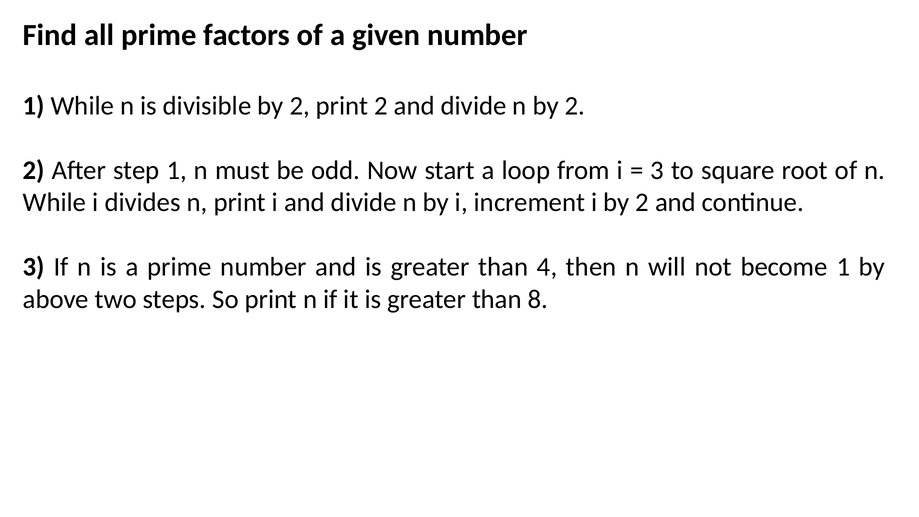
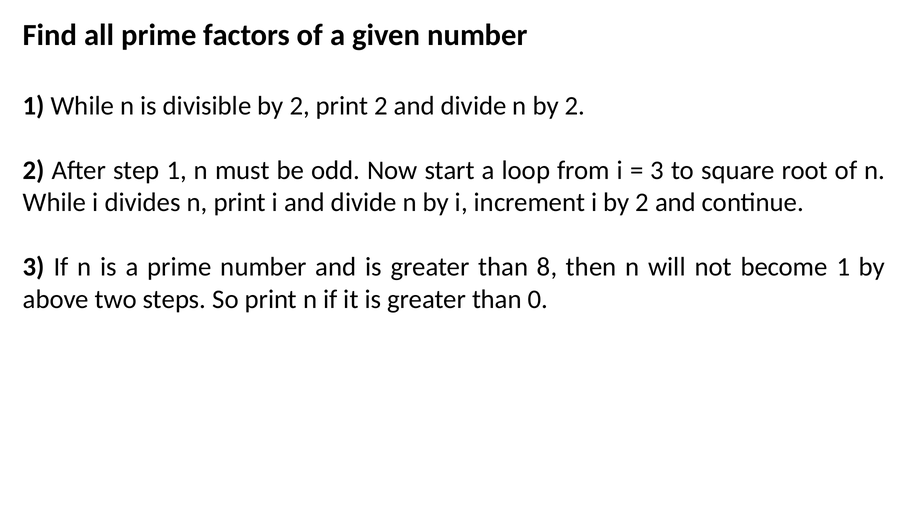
4: 4 -> 8
8: 8 -> 0
